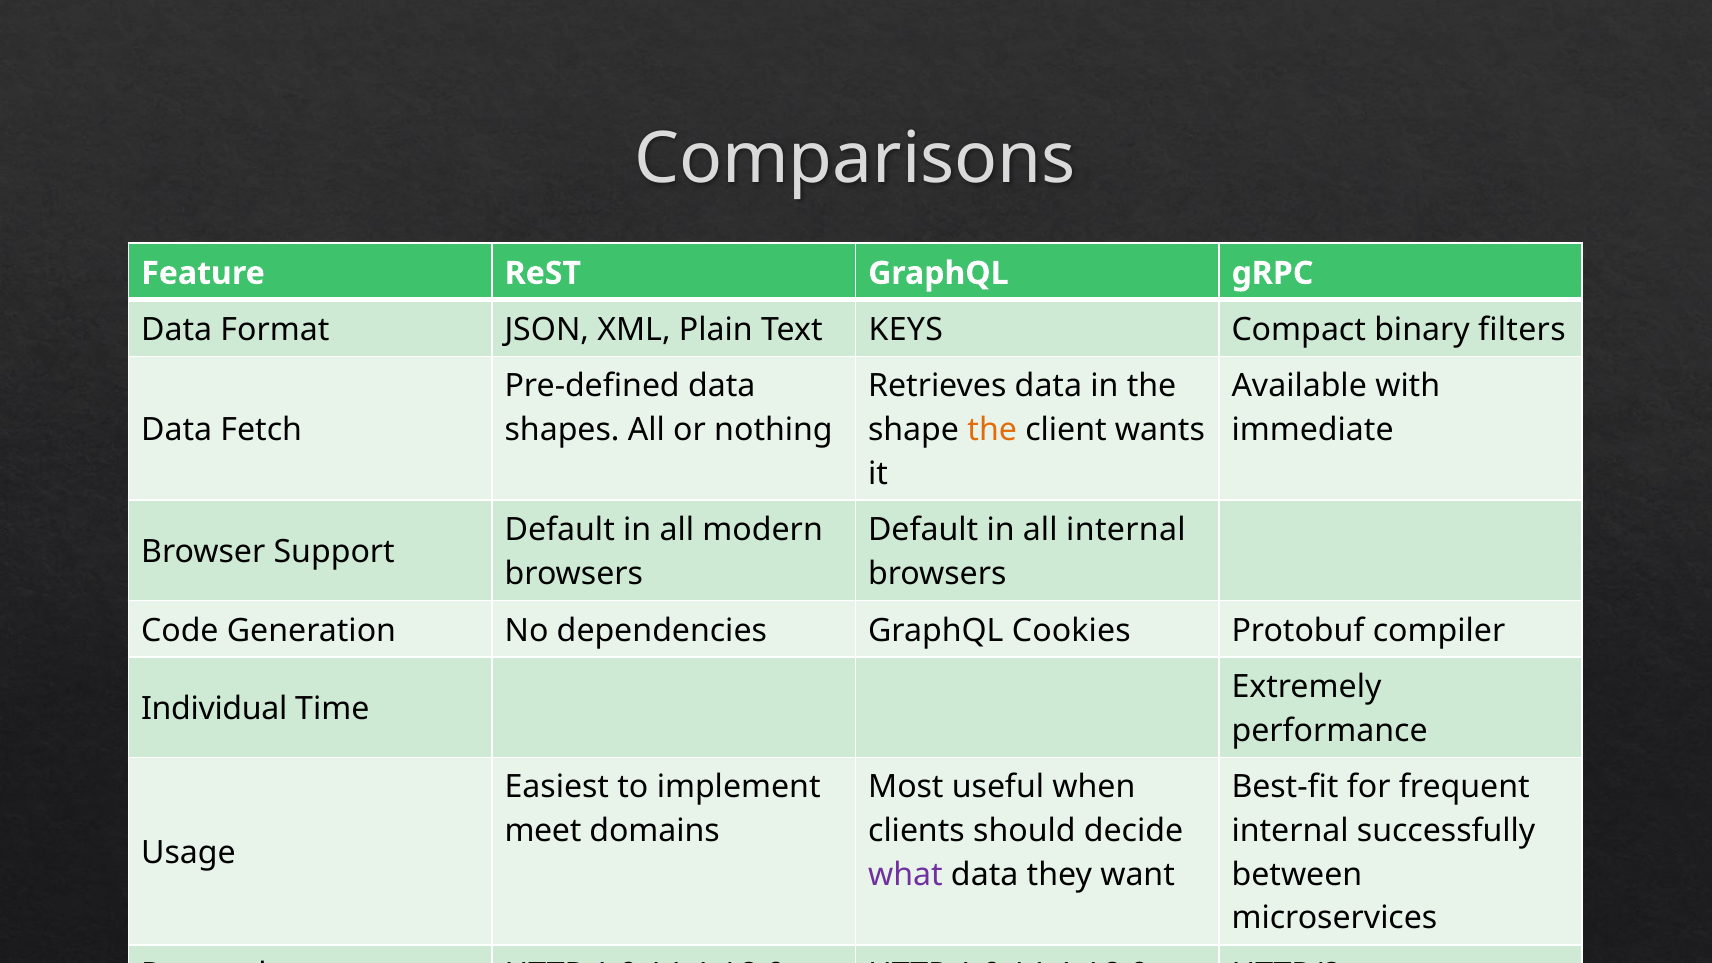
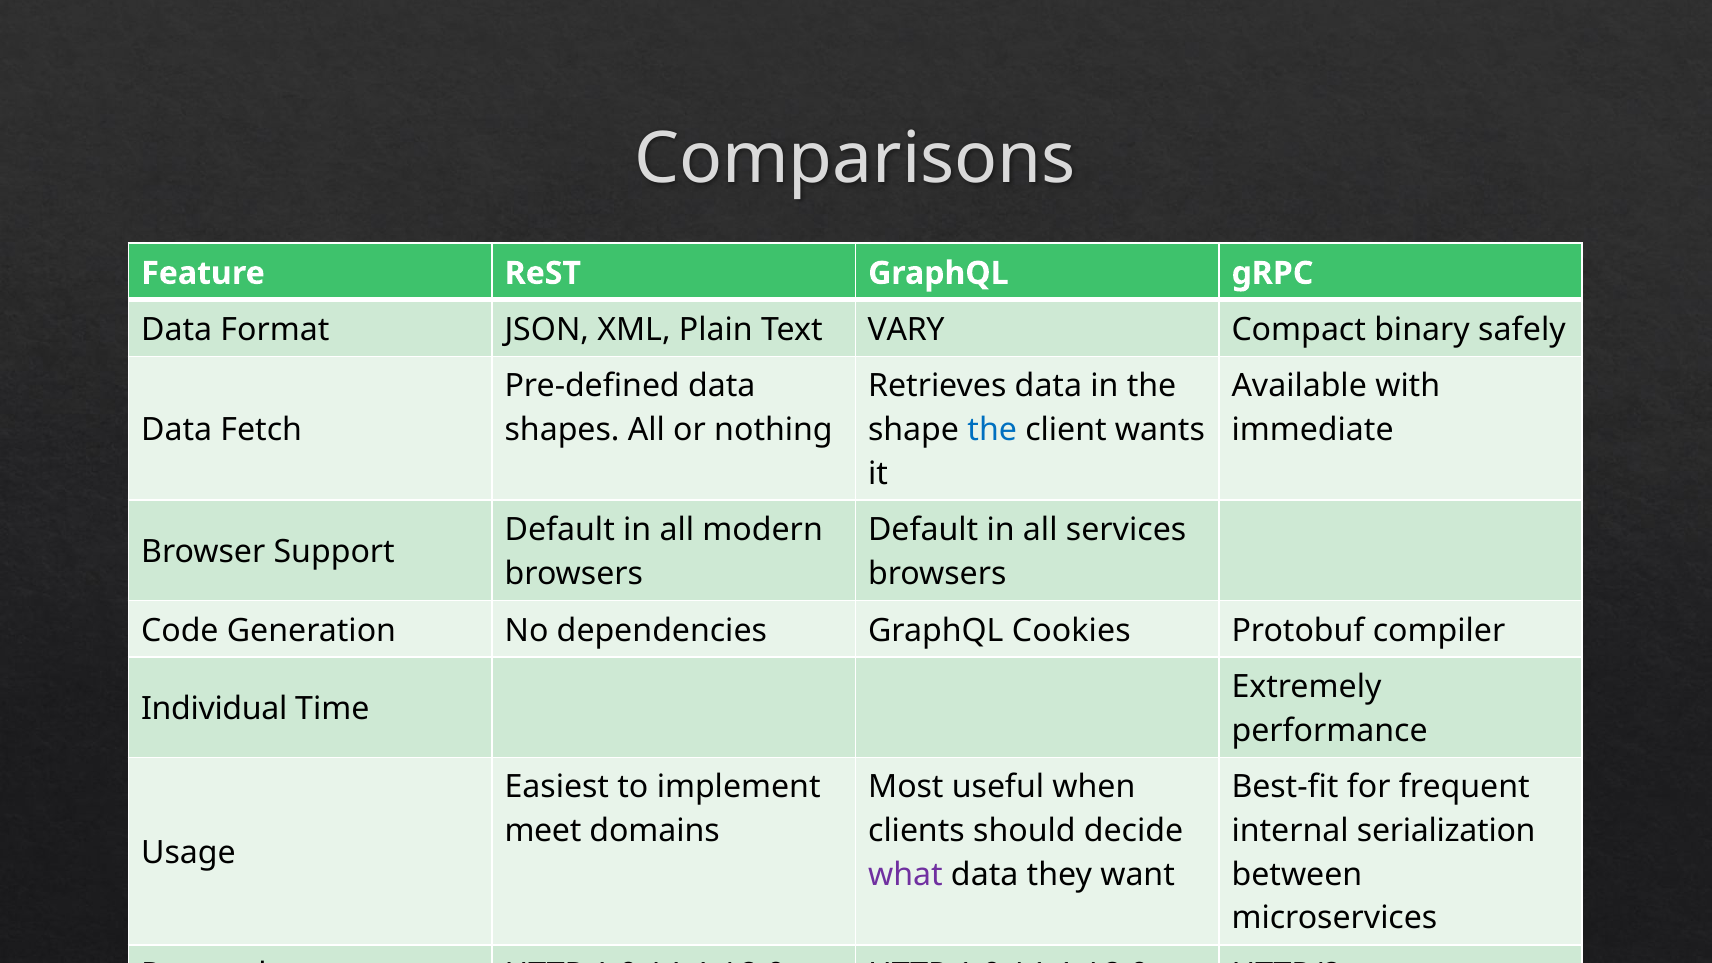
KEYS: KEYS -> VARY
filters: filters -> safely
the at (992, 430) colour: orange -> blue
all internal: internal -> services
successfully: successfully -> serialization
